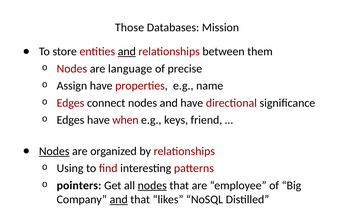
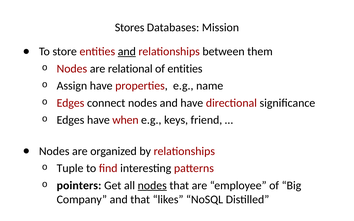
Those: Those -> Stores
language: language -> relational
of precise: precise -> entities
Nodes at (54, 151) underline: present -> none
Using: Using -> Tuple
and at (119, 200) underline: present -> none
